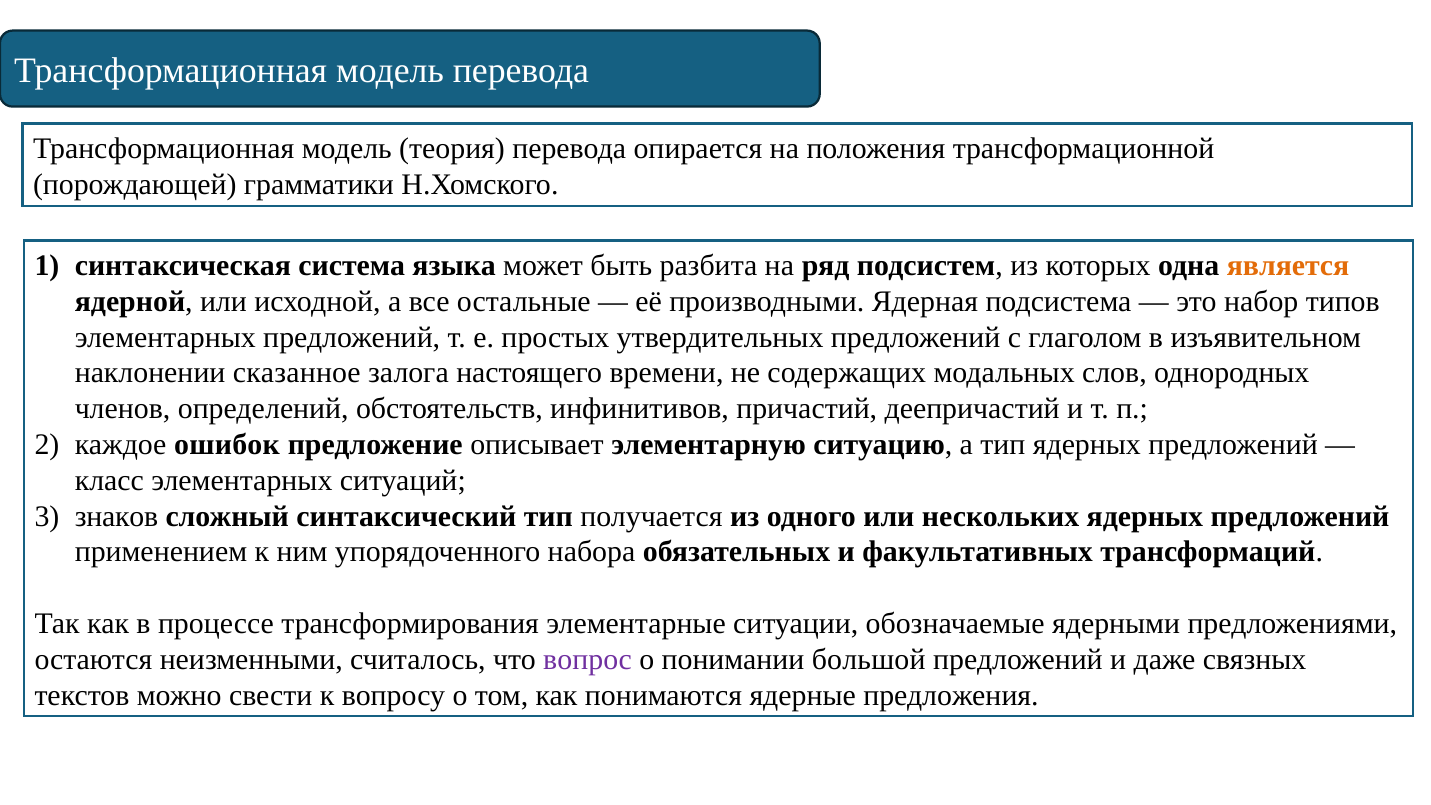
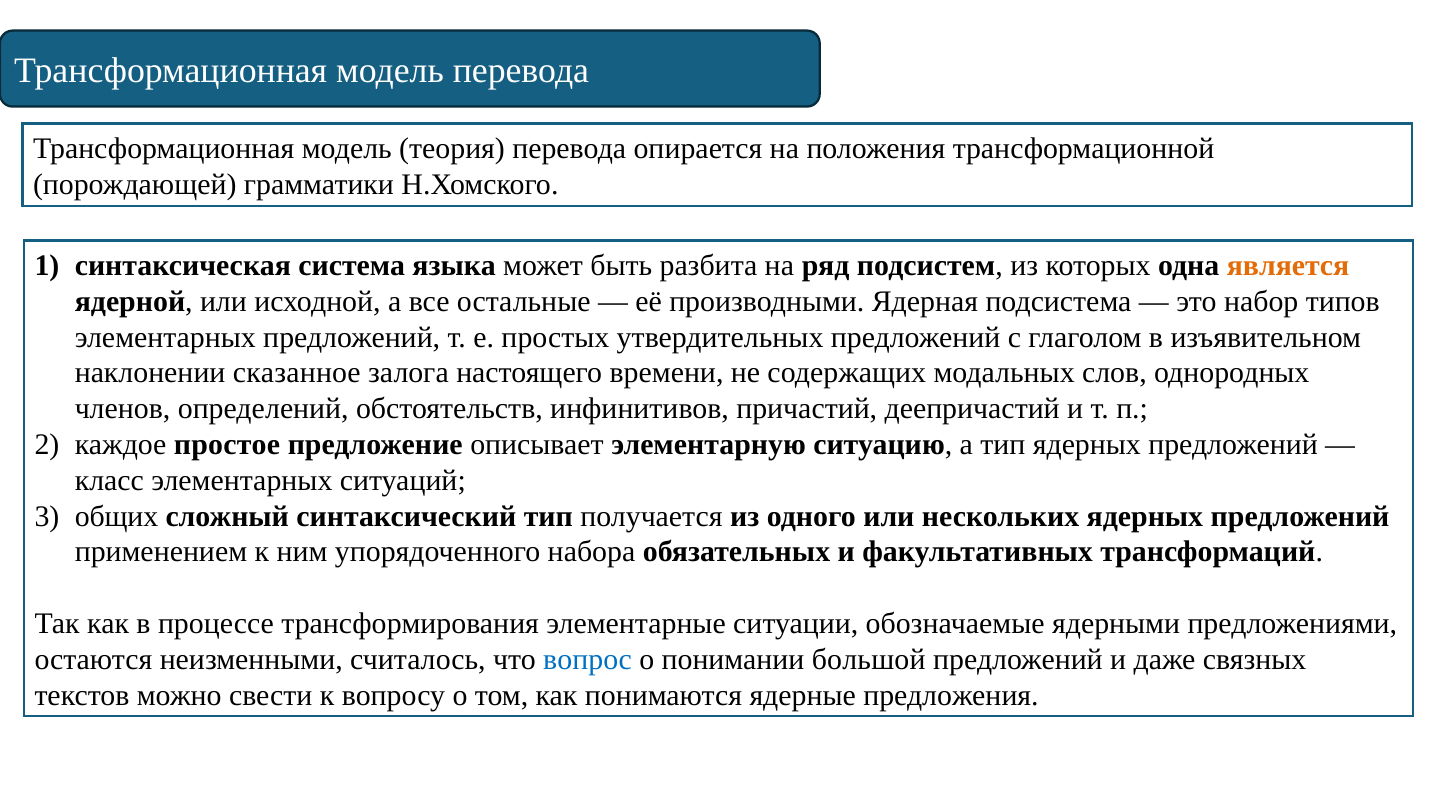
ошибок: ошибок -> простое
знаков: знаков -> общих
вопрос colour: purple -> blue
